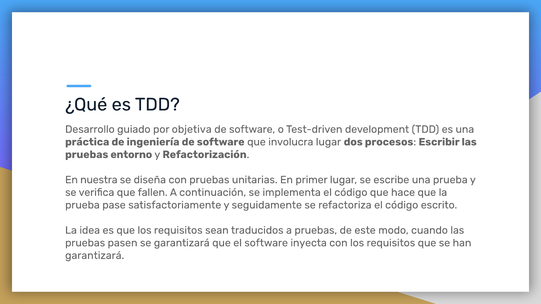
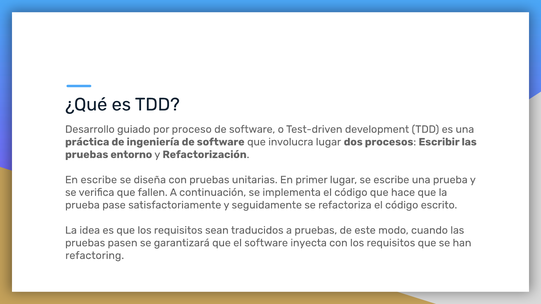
objetiva: objetiva -> proceso
En nuestra: nuestra -> escribe
garantizará at (95, 256): garantizará -> refactoring
